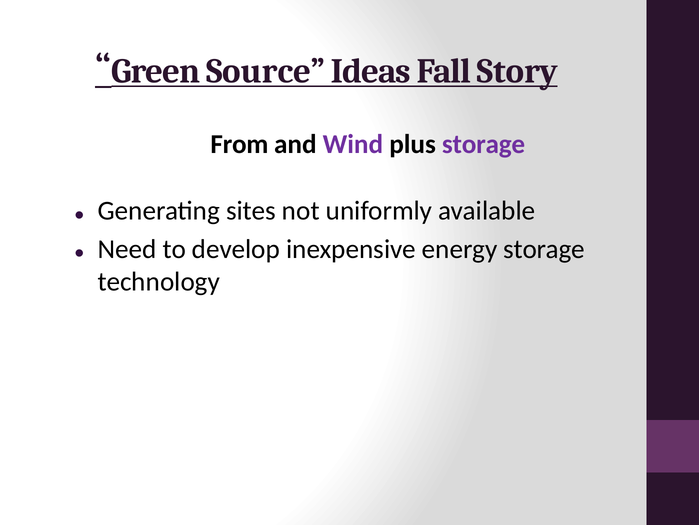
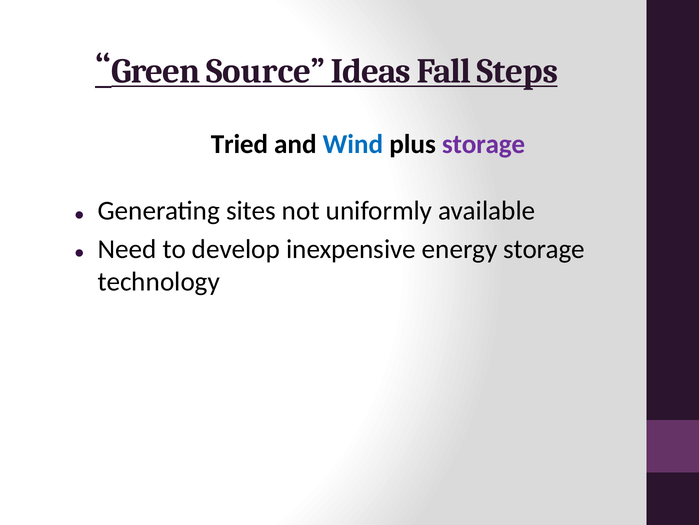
Story: Story -> Steps
From: From -> Tried
Wind colour: purple -> blue
